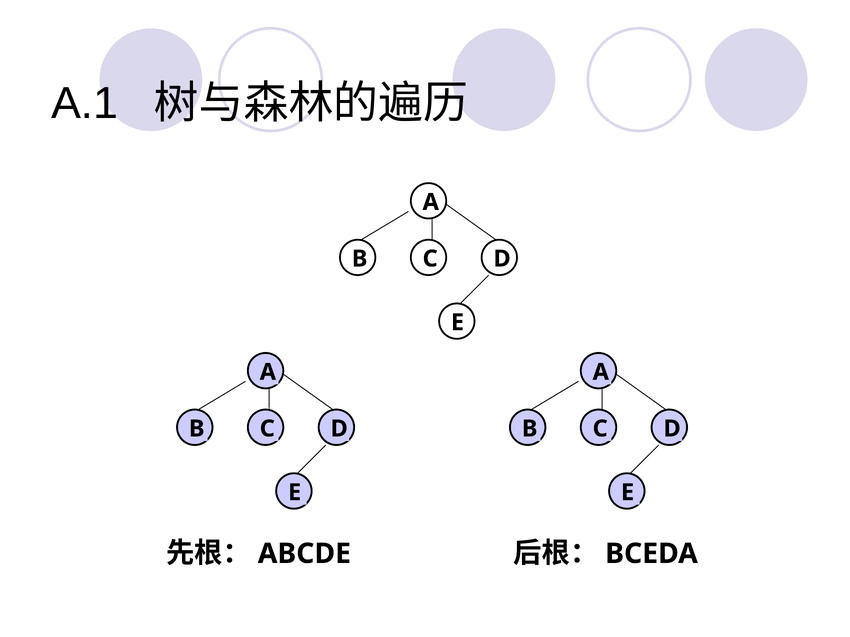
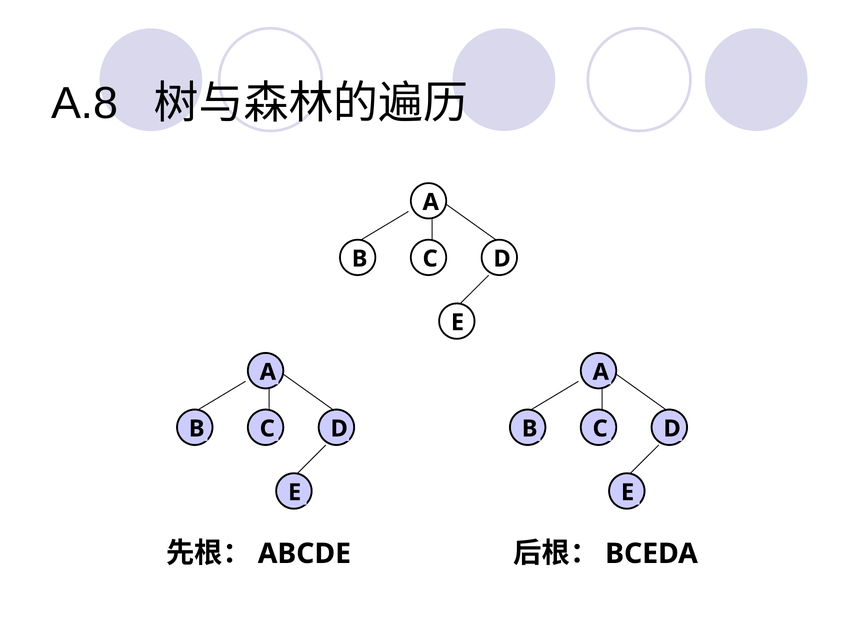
A.1: A.1 -> A.8
